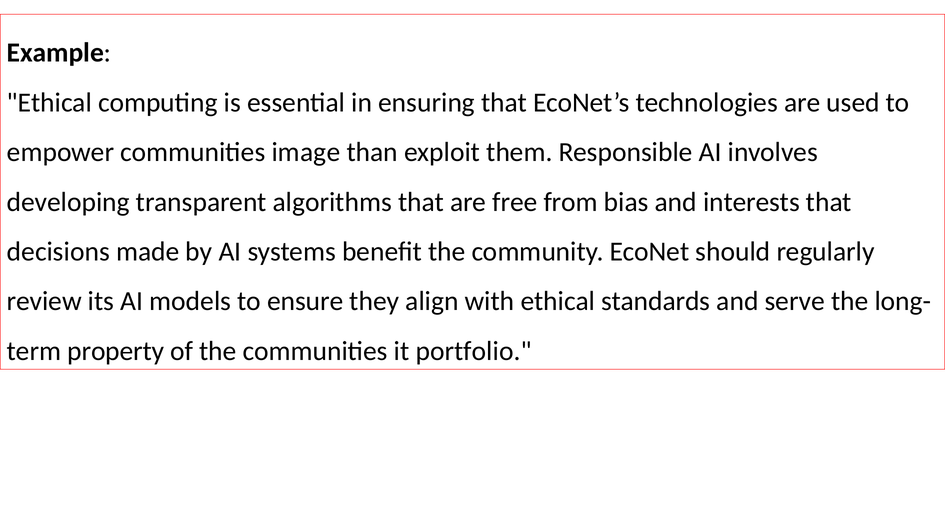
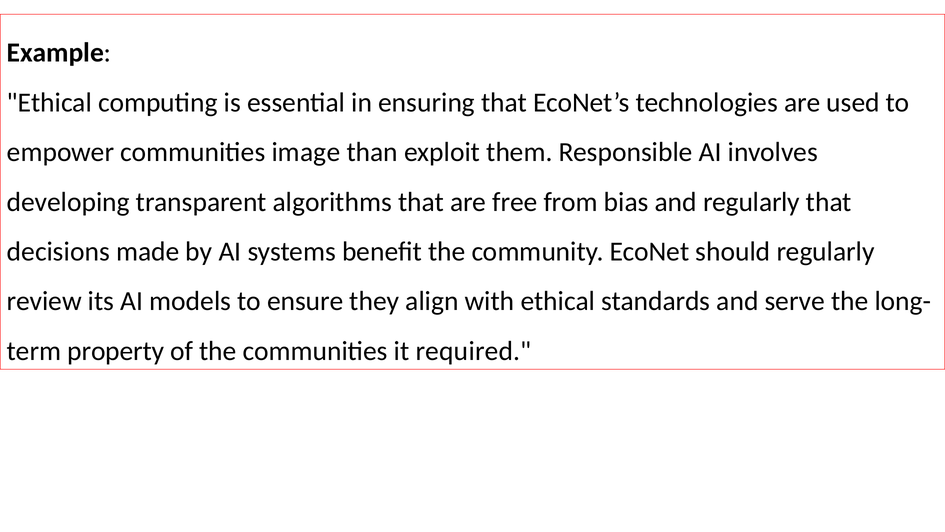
and interests: interests -> regularly
portfolio: portfolio -> required
